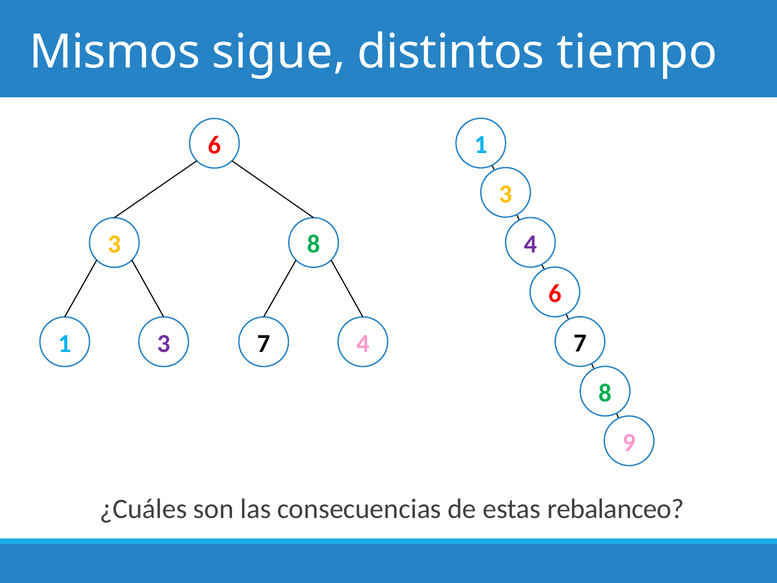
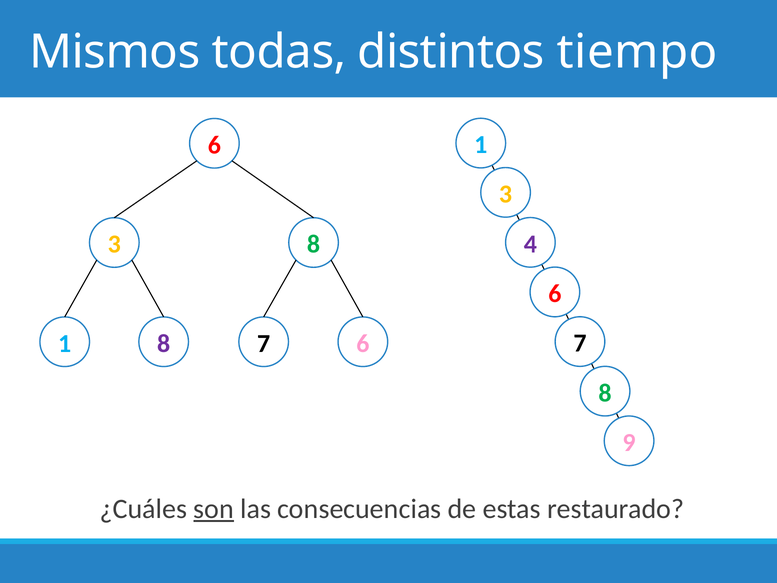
sigue: sigue -> todas
1 3: 3 -> 8
7 4: 4 -> 6
son underline: none -> present
rebalanceo: rebalanceo -> restaurado
